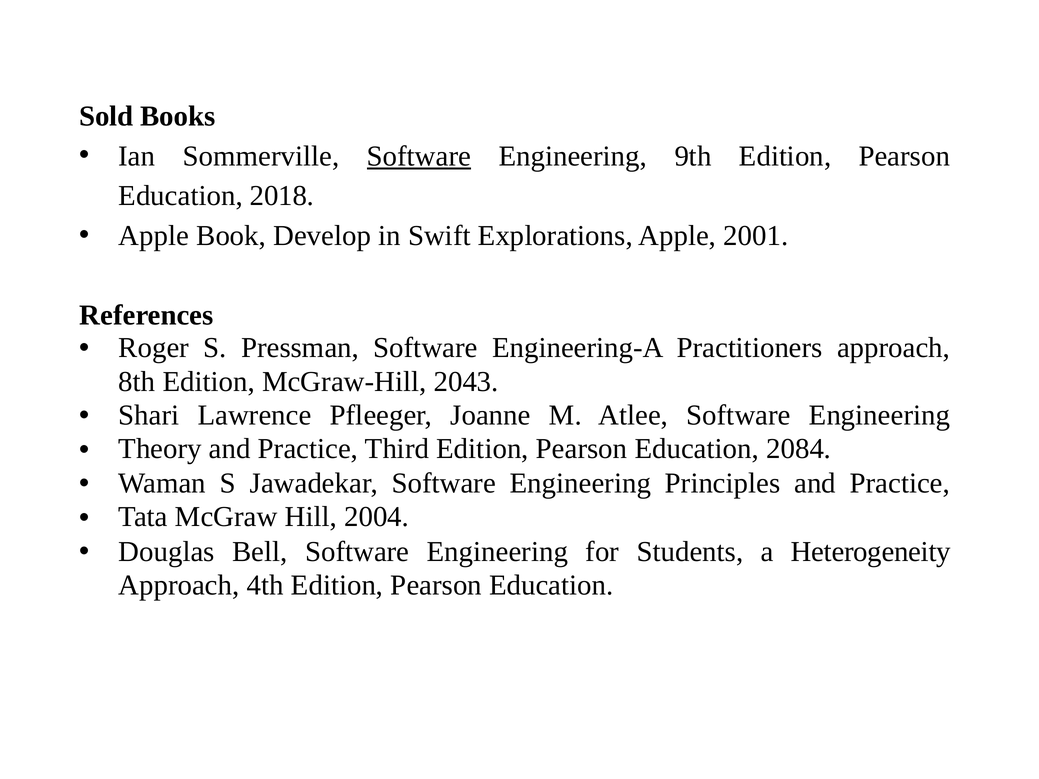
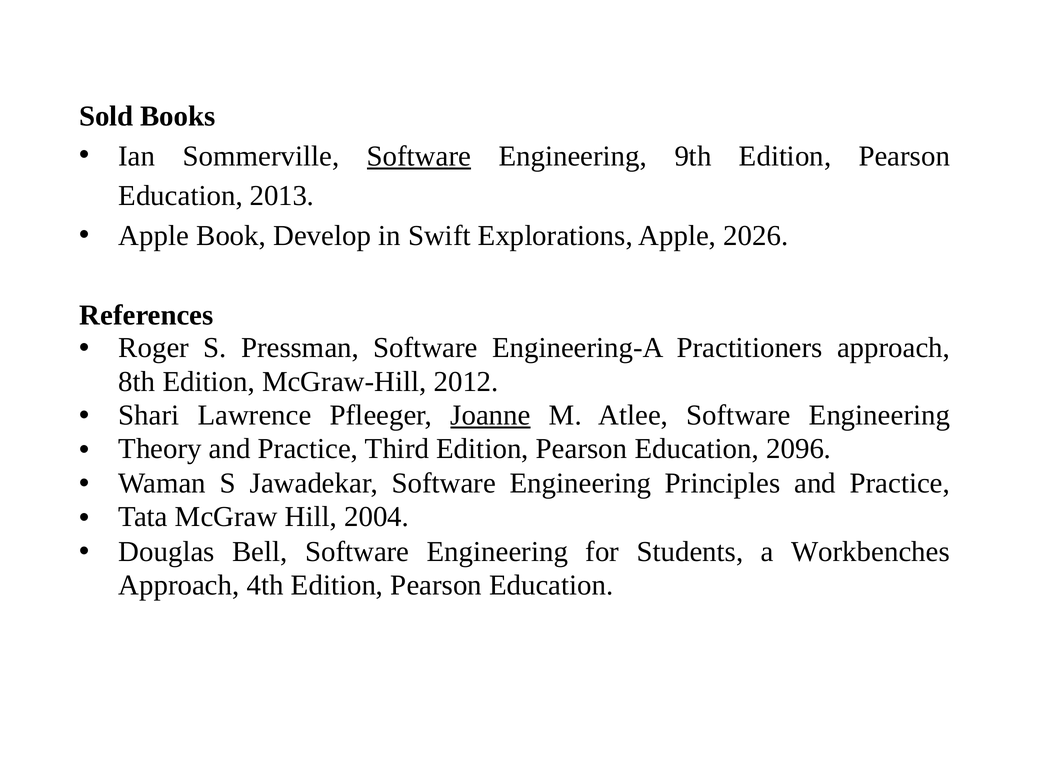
2018: 2018 -> 2013
2001: 2001 -> 2026
2043: 2043 -> 2012
Joanne underline: none -> present
2084: 2084 -> 2096
Heterogeneity: Heterogeneity -> Workbenches
